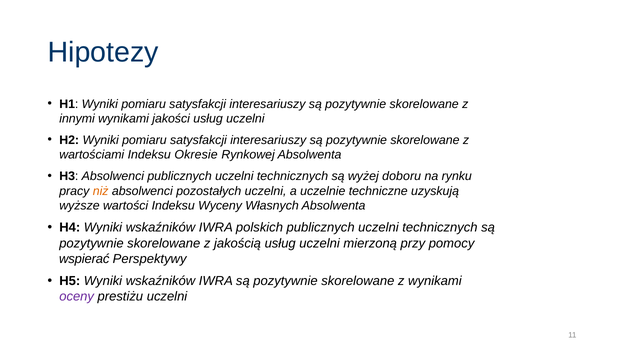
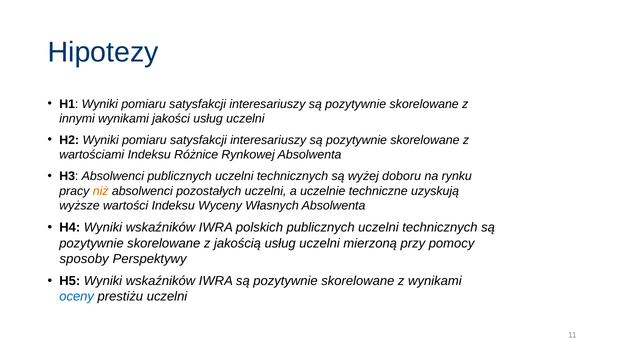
Okresie: Okresie -> Różnice
wspierać: wspierać -> sposoby
oceny colour: purple -> blue
